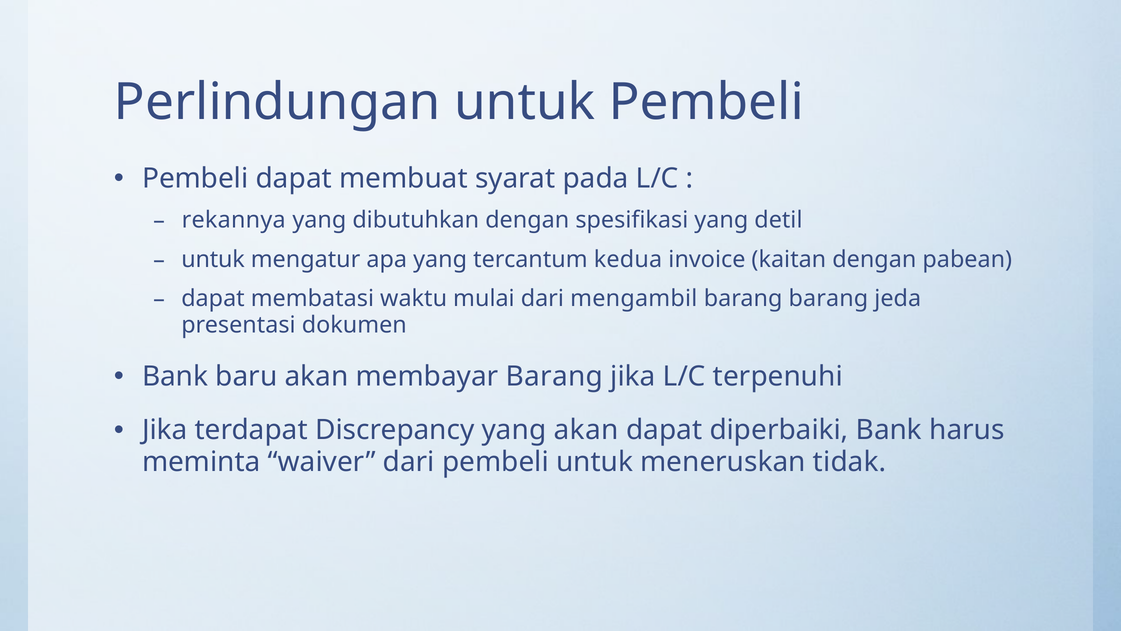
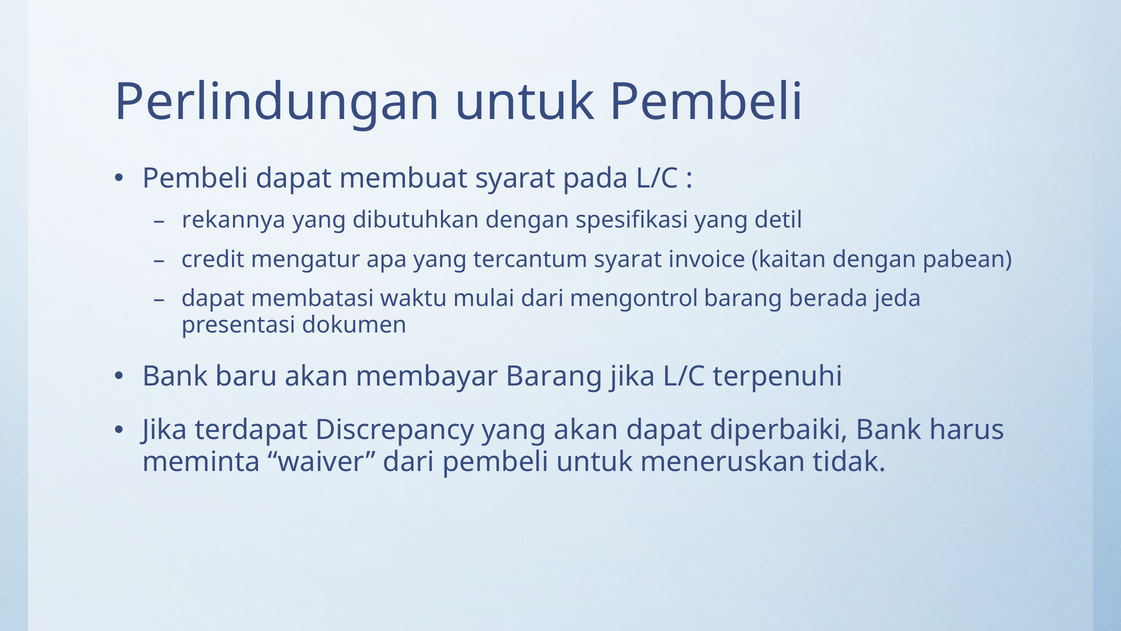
untuk at (213, 259): untuk -> credit
tercantum kedua: kedua -> syarat
mengambil: mengambil -> mengontrol
barang barang: barang -> berada
